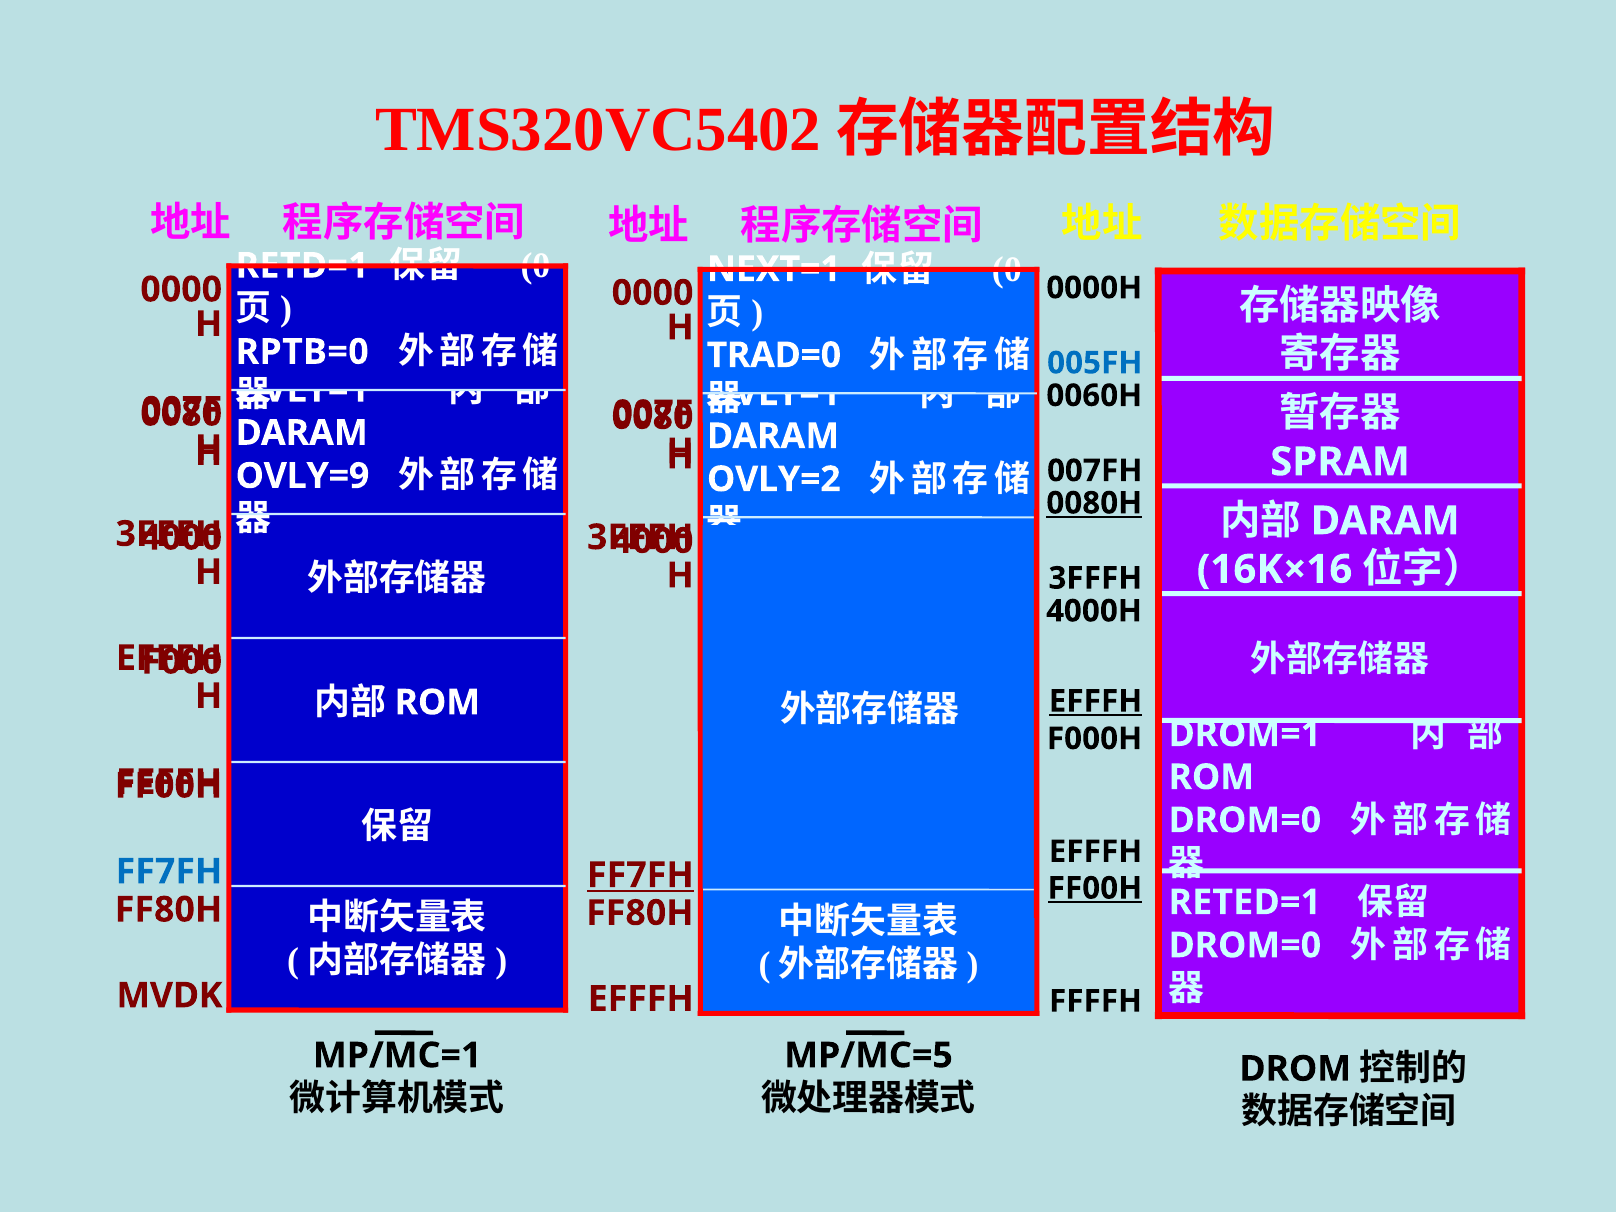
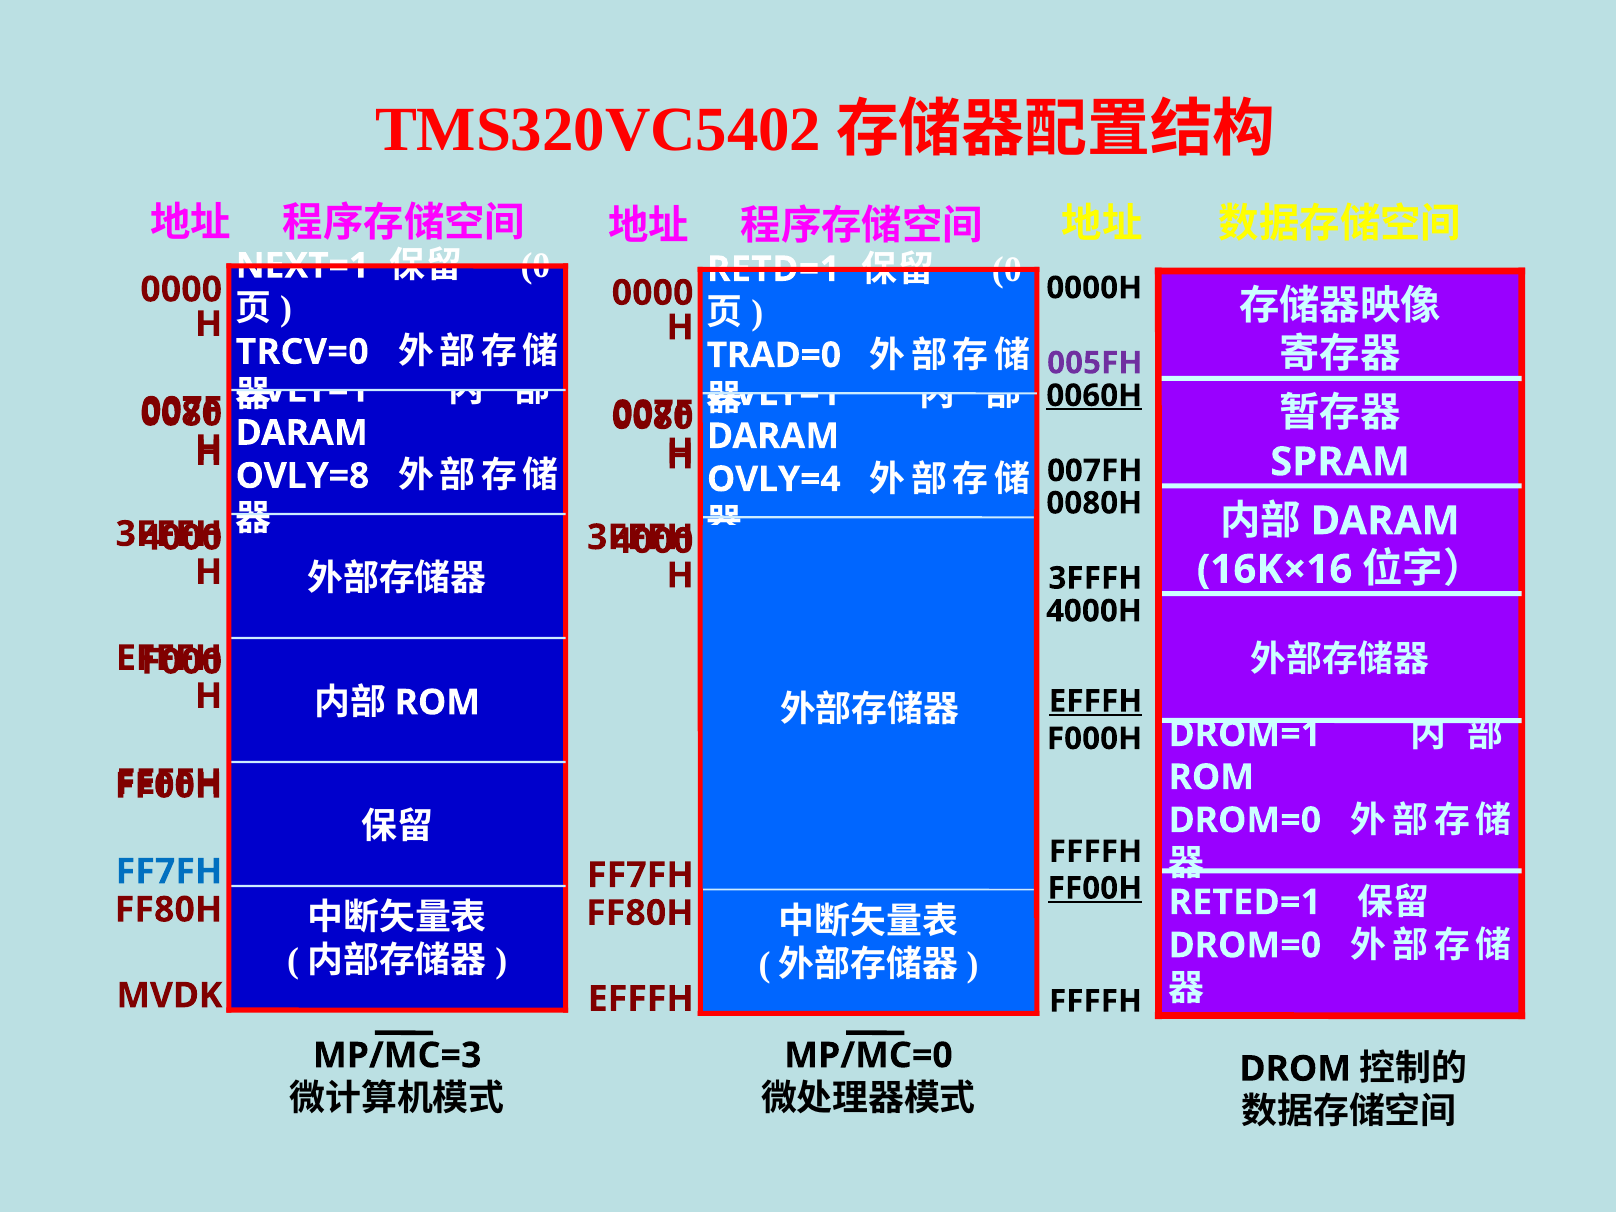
RETD=1: RETD=1 -> NEXT=1
NEXT=1: NEXT=1 -> RETD=1
RPTB=0: RPTB=0 -> TRCV=0
005FH colour: blue -> purple
0060H underline: none -> present
OVLY=9: OVLY=9 -> OVLY=8
OVLY=2: OVLY=2 -> OVLY=4
0080H underline: present -> none
EFFFH at (1095, 852): EFFFH -> FFFFH
FF7FH at (640, 875) underline: present -> none
MP/MC=1: MP/MC=1 -> MP/MC=3
MP/MC=5: MP/MC=5 -> MP/MC=0
